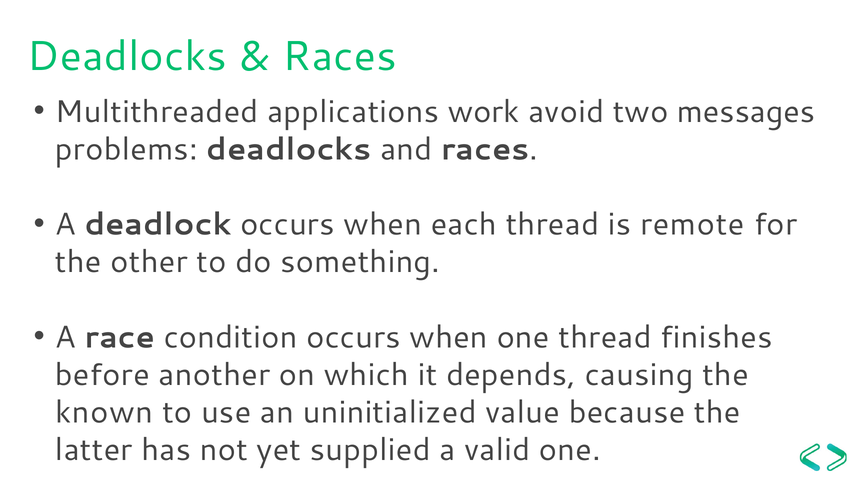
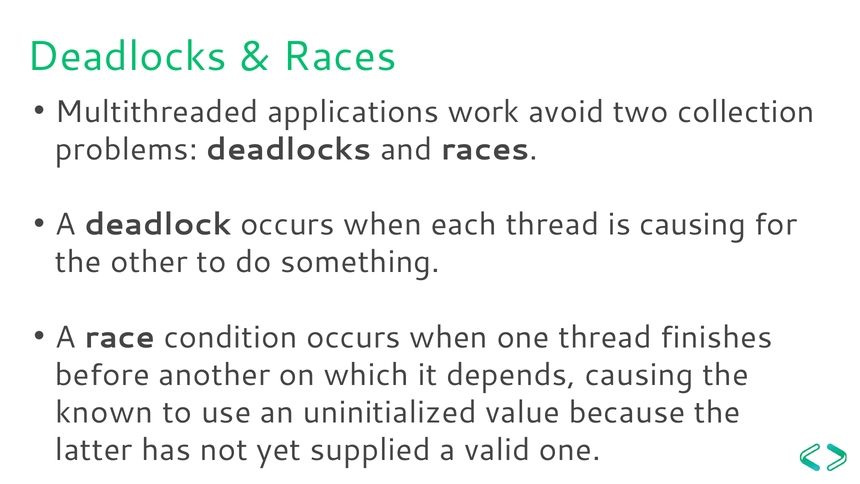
messages: messages -> collection
is remote: remote -> causing
